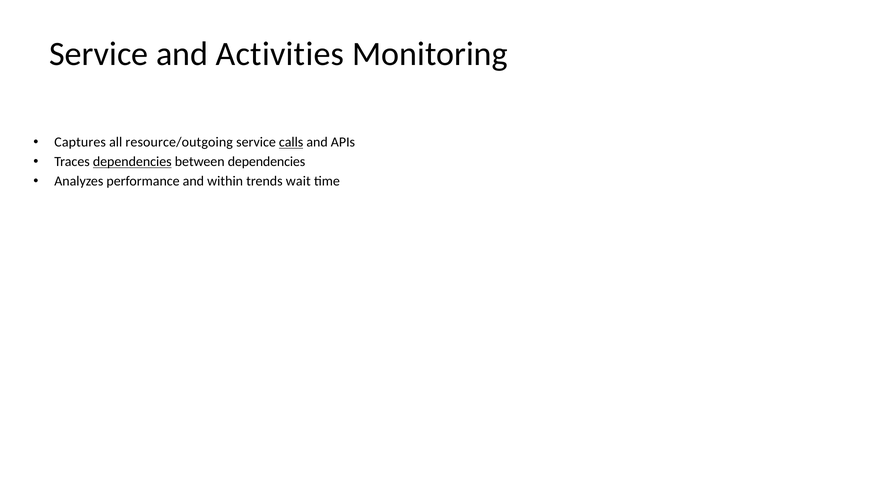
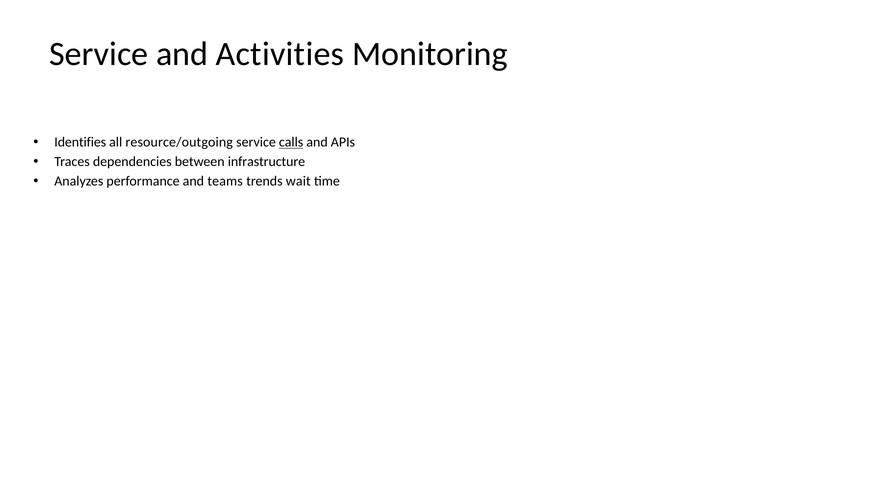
Captures: Captures -> Identifies
dependencies at (132, 162) underline: present -> none
between dependencies: dependencies -> infrastructure
within: within -> teams
